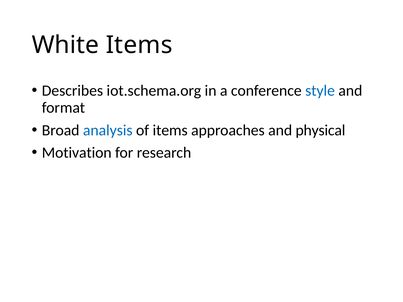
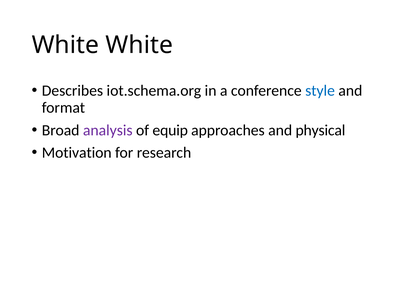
White Items: Items -> White
analysis colour: blue -> purple
of items: items -> equip
